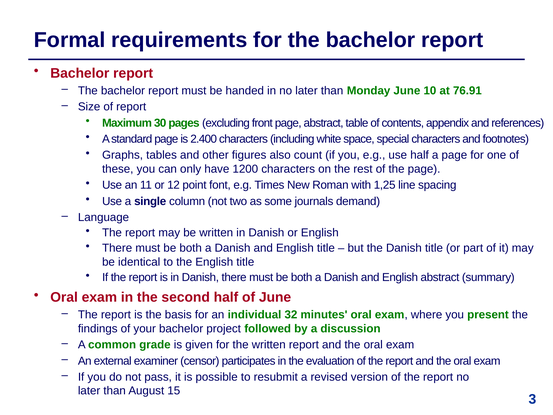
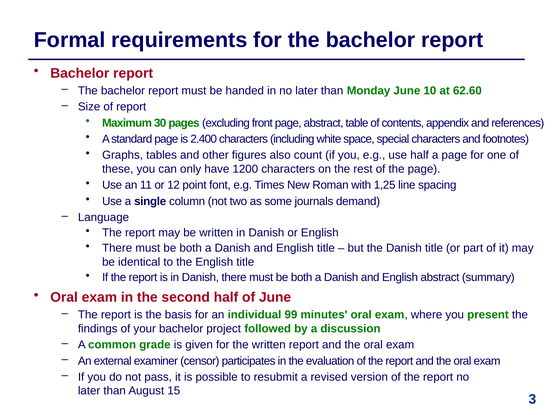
76.91: 76.91 -> 62.60
32: 32 -> 99
